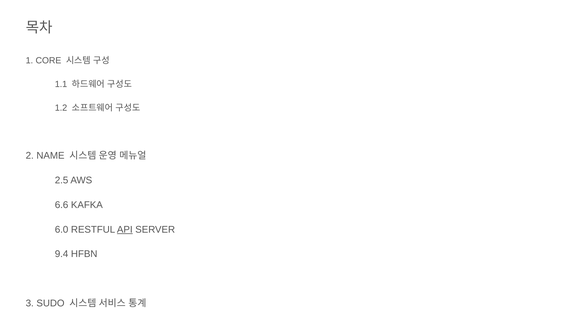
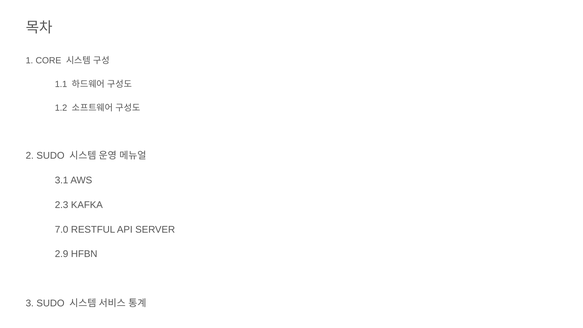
2 NAME: NAME -> SUDO
2.5: 2.5 -> 3.1
6.6: 6.6 -> 2.3
6.0: 6.0 -> 7.0
API underline: present -> none
9.4: 9.4 -> 2.9
